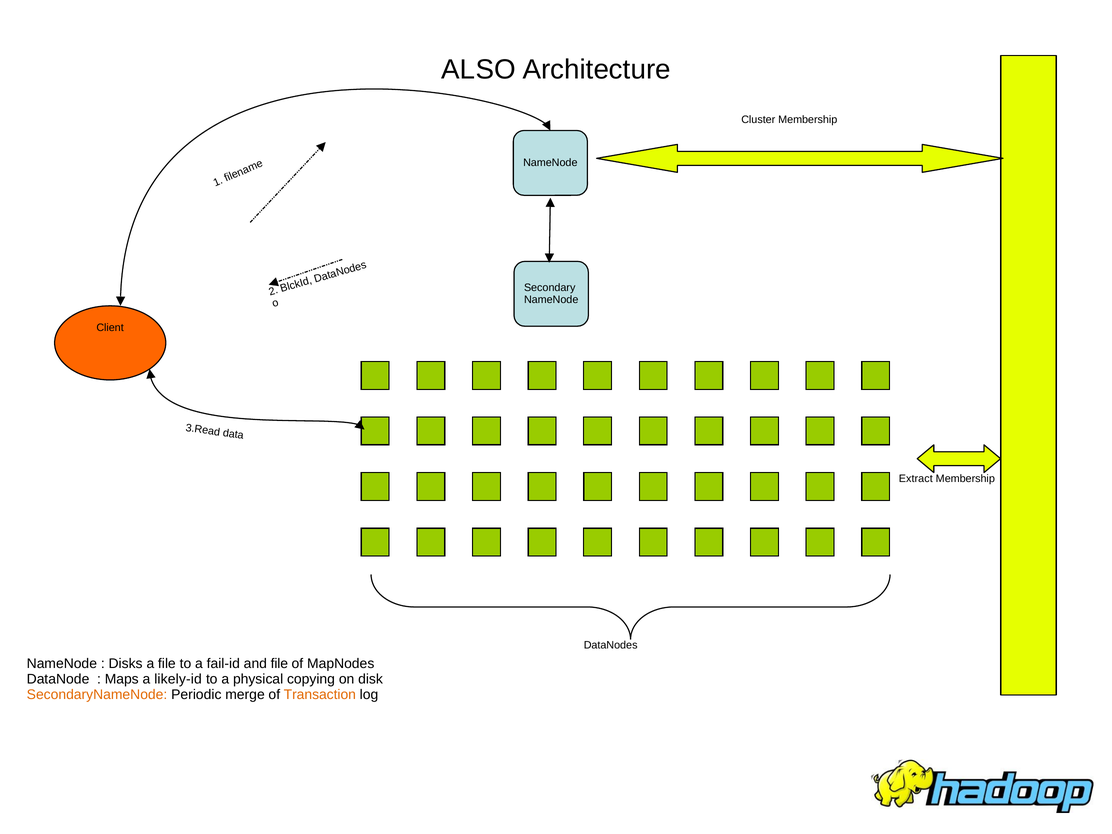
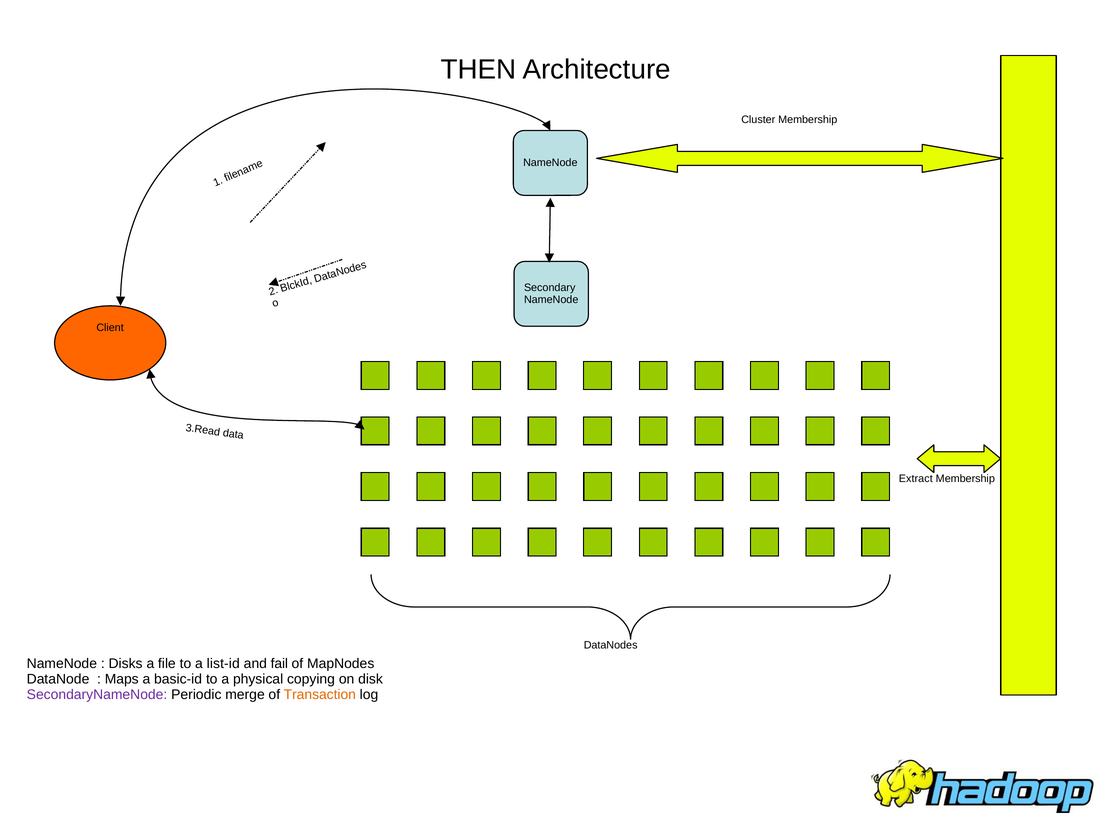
ALSO: ALSO -> THEN
fail-id: fail-id -> list-id
and file: file -> fail
likely-id: likely-id -> basic-id
SecondaryNameNode colour: orange -> purple
